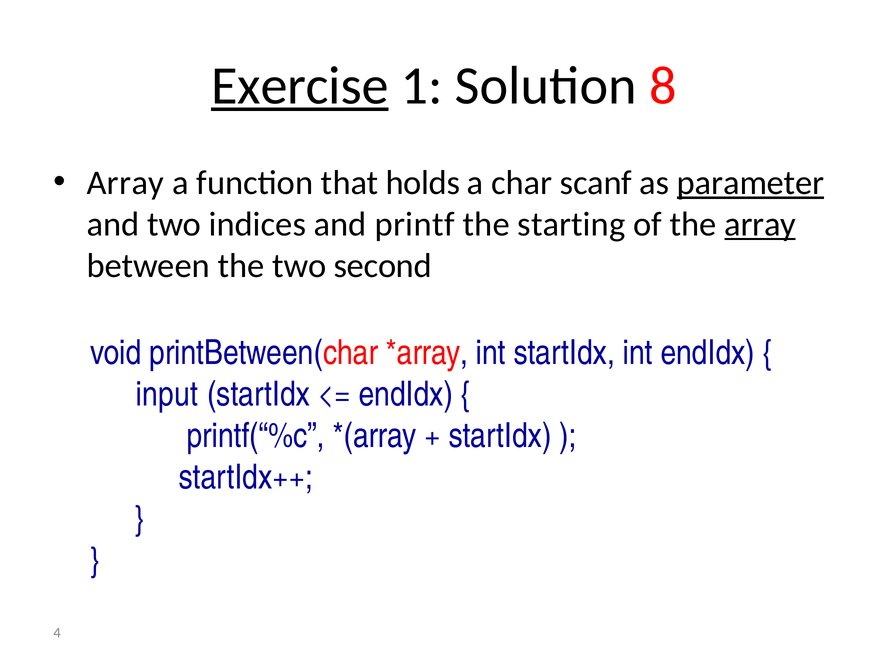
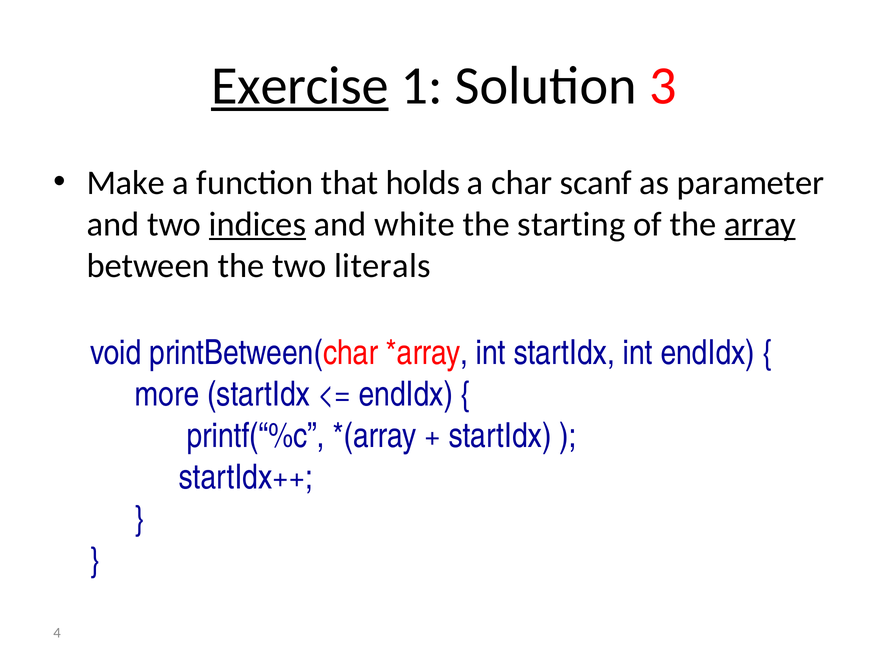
8: 8 -> 3
Array at (125, 183): Array -> Make
parameter underline: present -> none
indices underline: none -> present
printf: printf -> white
second: second -> literals
input: input -> more
